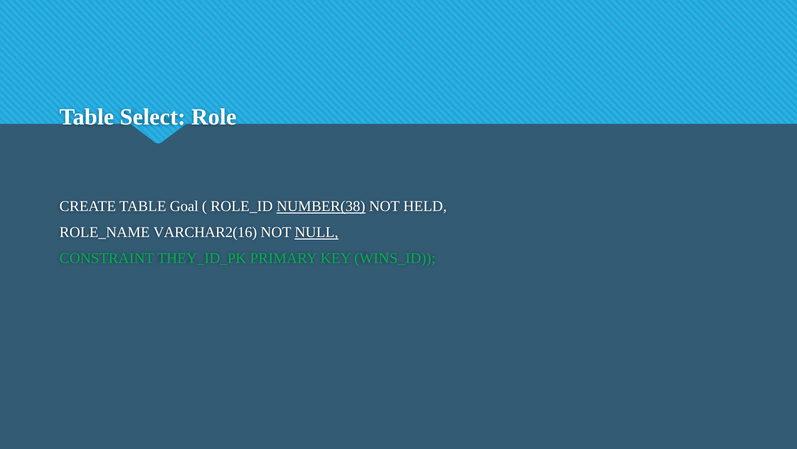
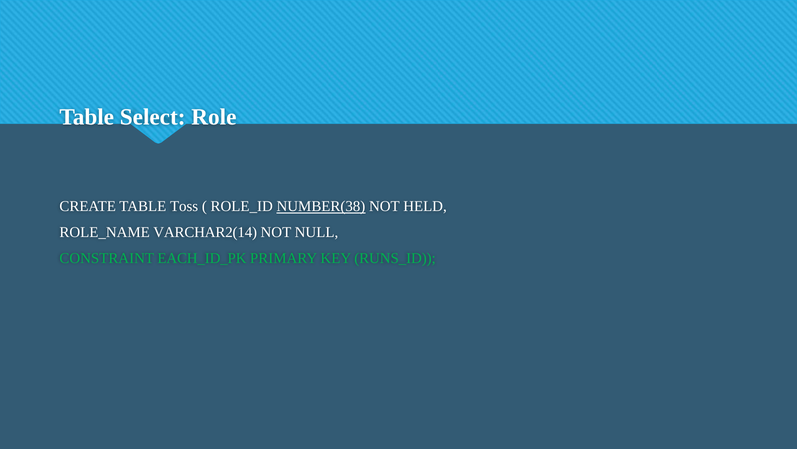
Goal: Goal -> Toss
VARCHAR2(16: VARCHAR2(16 -> VARCHAR2(14
NULL underline: present -> none
THEY_ID_PK: THEY_ID_PK -> EACH_ID_PK
WINS_ID: WINS_ID -> RUNS_ID
